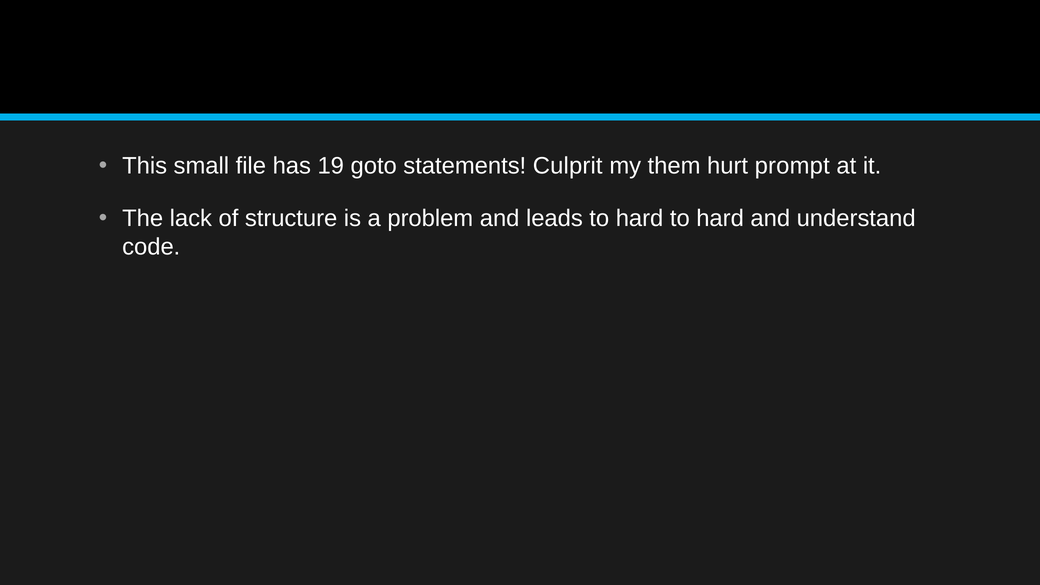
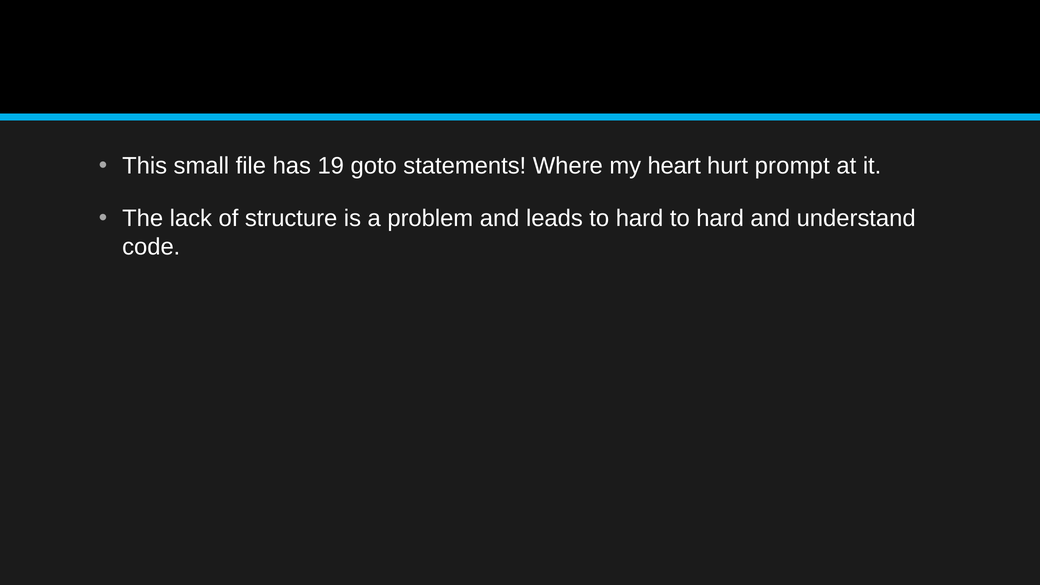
Culprit: Culprit -> Where
them: them -> heart
